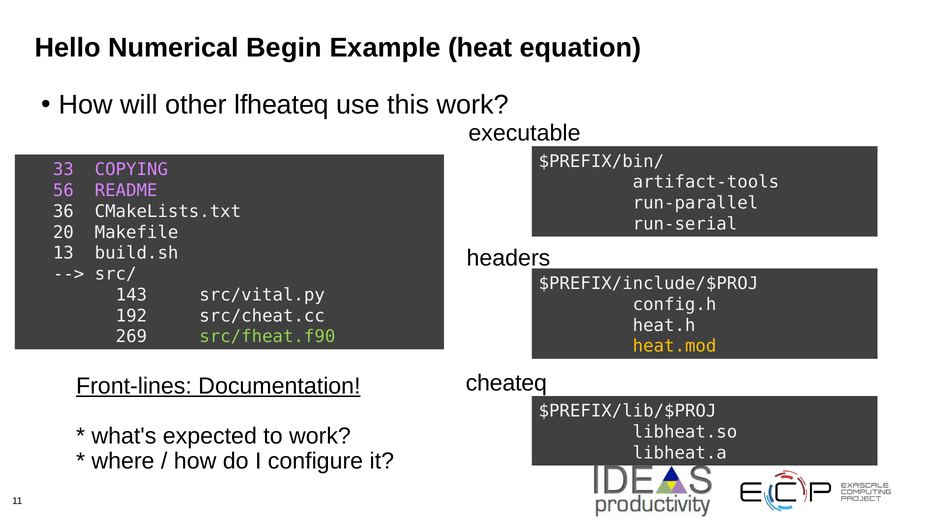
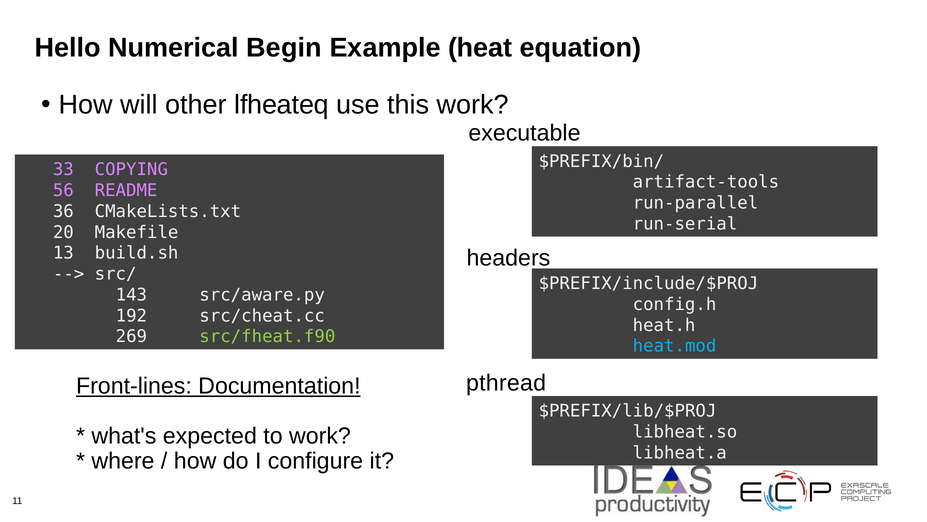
src/vital.py: src/vital.py -> src/aware.py
heat.mod colour: yellow -> light blue
cheateq: cheateq -> pthread
